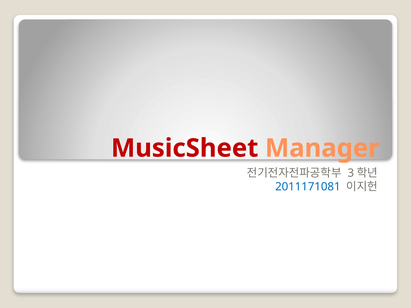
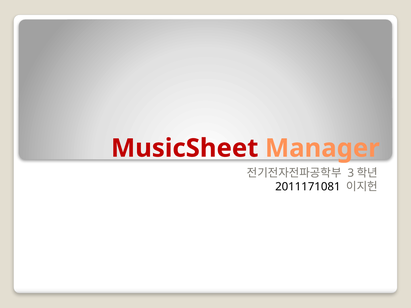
2011171081 colour: blue -> black
